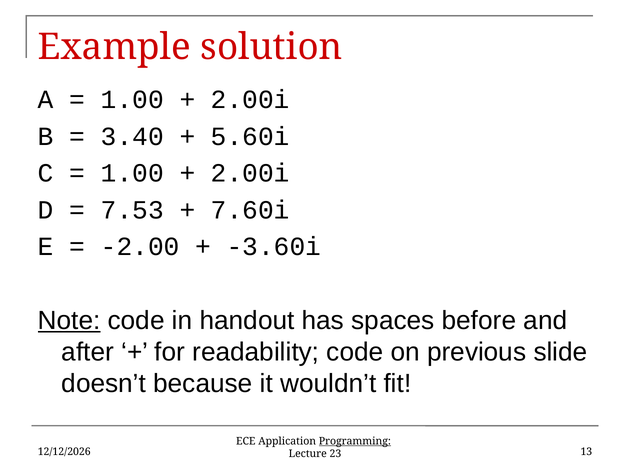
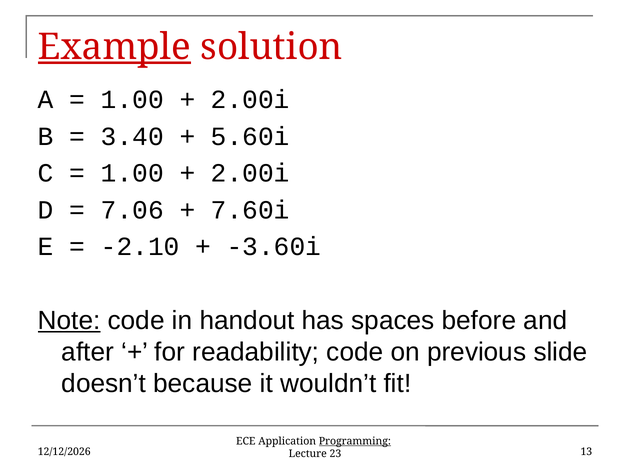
Example underline: none -> present
7.53: 7.53 -> 7.06
-2.00: -2.00 -> -2.10
